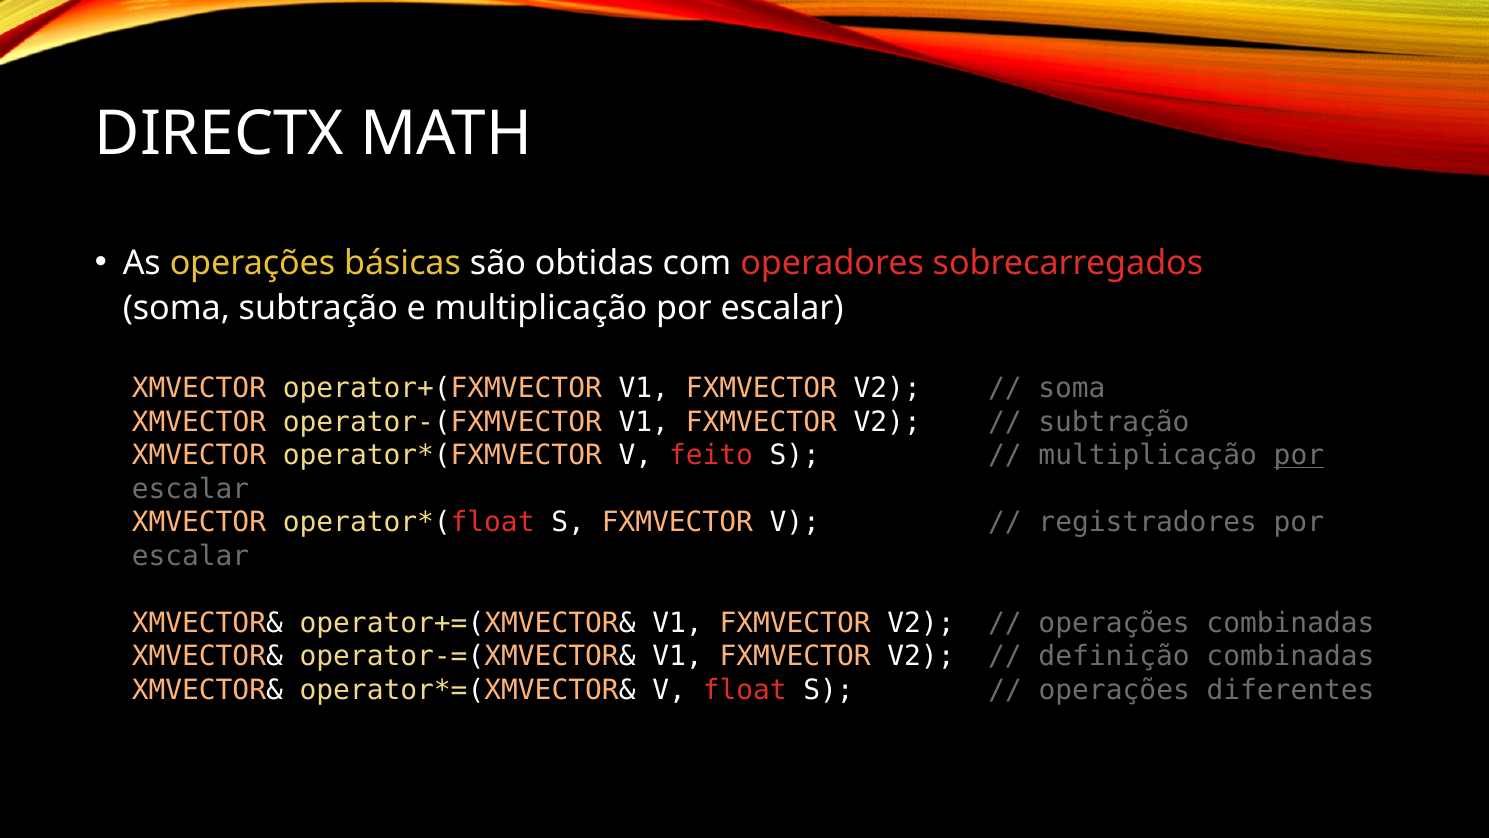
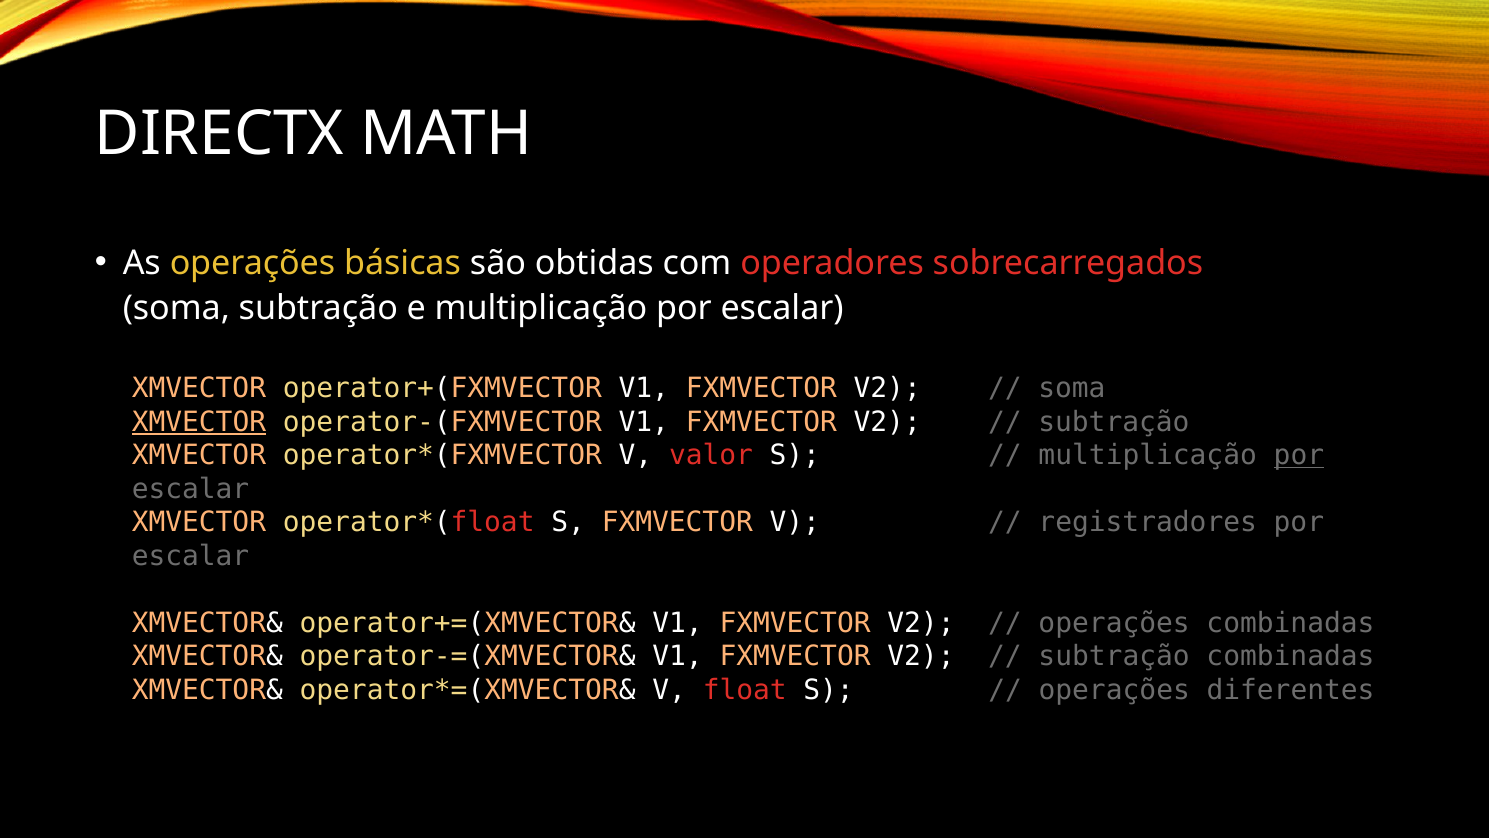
XMVECTOR at (199, 422) underline: none -> present
feito: feito -> valor
definição at (1114, 656): definição -> subtração
